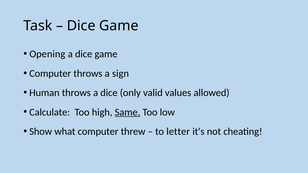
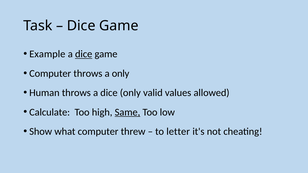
Opening: Opening -> Example
dice at (84, 54) underline: none -> present
a sign: sign -> only
